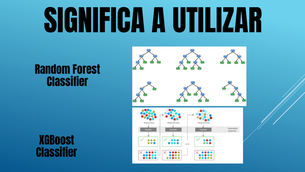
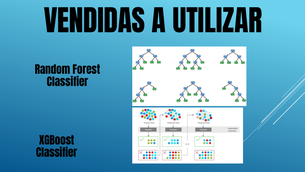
SIGNIFICA: SIGNIFICA -> VENDIDAS
